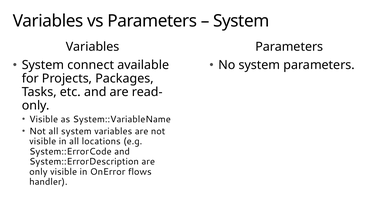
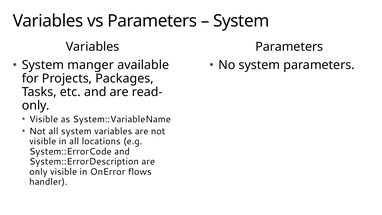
connect: connect -> manger
